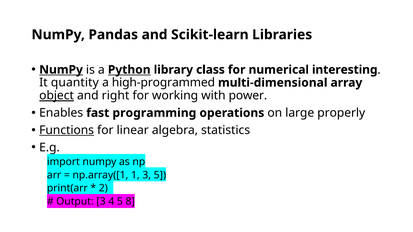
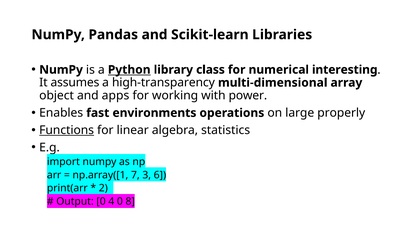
NumPy at (61, 70) underline: present -> none
quantity: quantity -> assumes
high-programmed: high-programmed -> high-transparency
object underline: present -> none
right: right -> apps
programming: programming -> environments
1: 1 -> 7
3 5: 5 -> 6
Output 3: 3 -> 0
4 5: 5 -> 0
